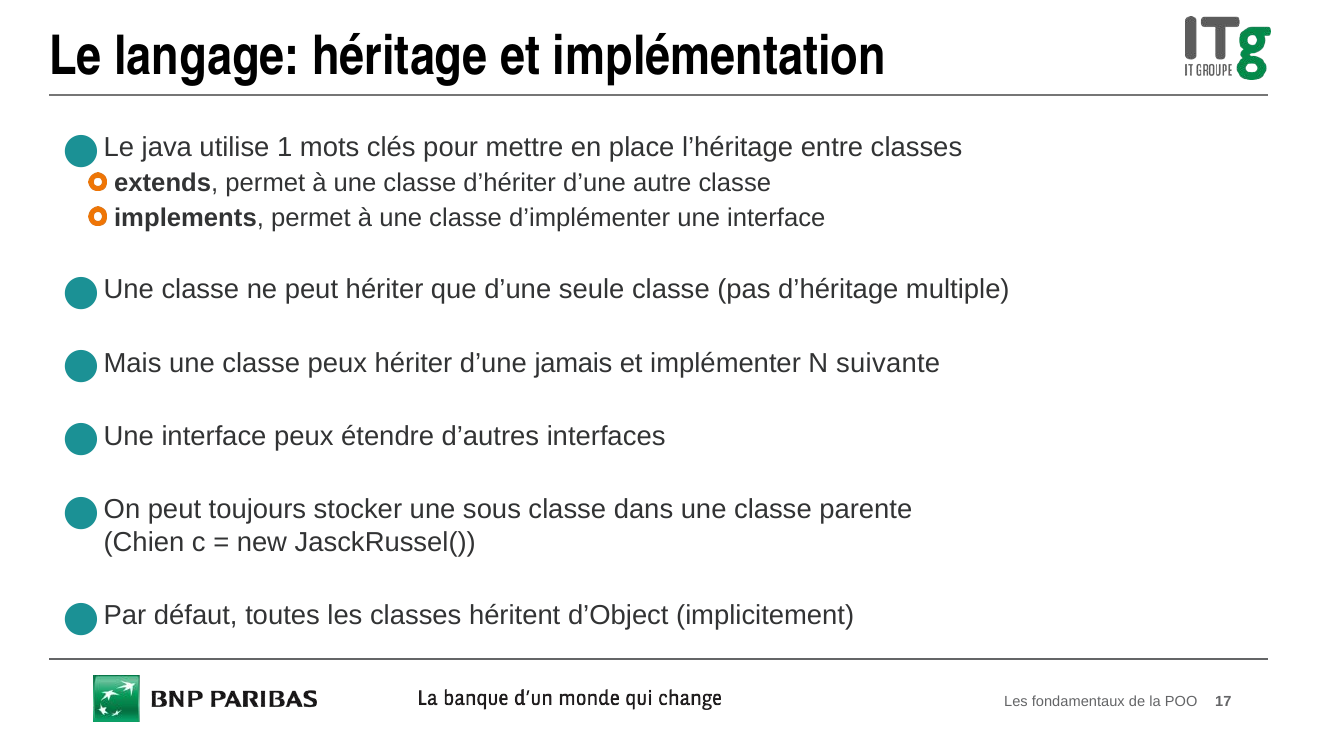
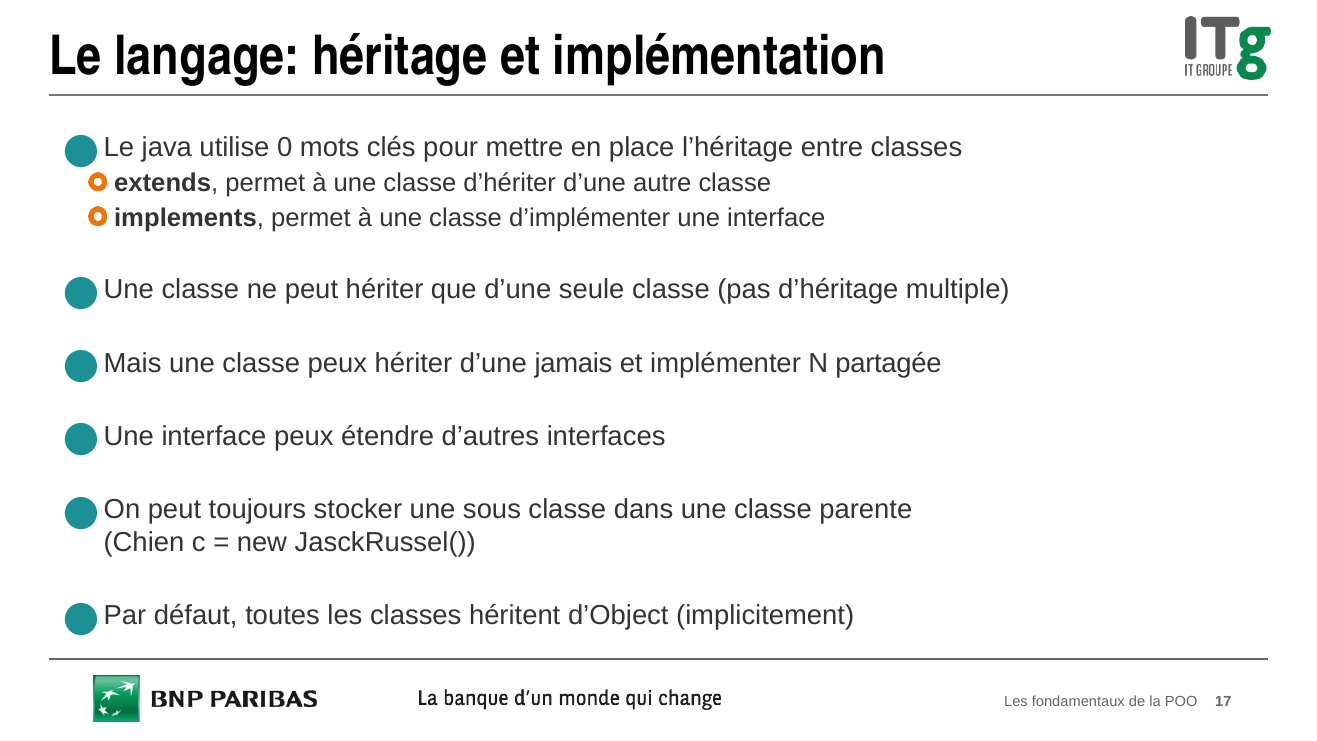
1: 1 -> 0
suivante: suivante -> partagée
